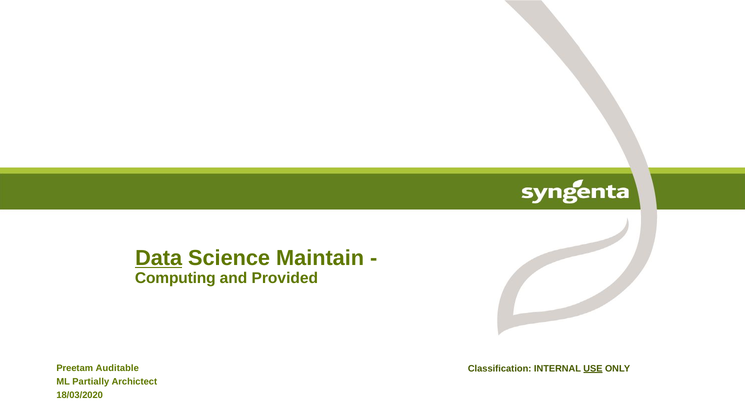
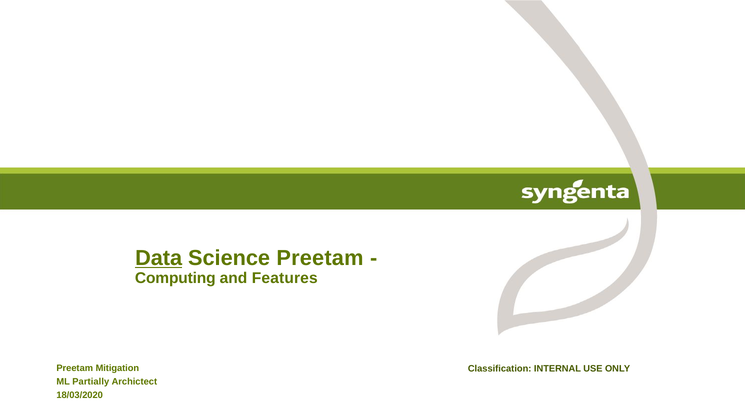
Science Maintain: Maintain -> Preetam
Provided: Provided -> Features
Auditable: Auditable -> Mitigation
USE underline: present -> none
